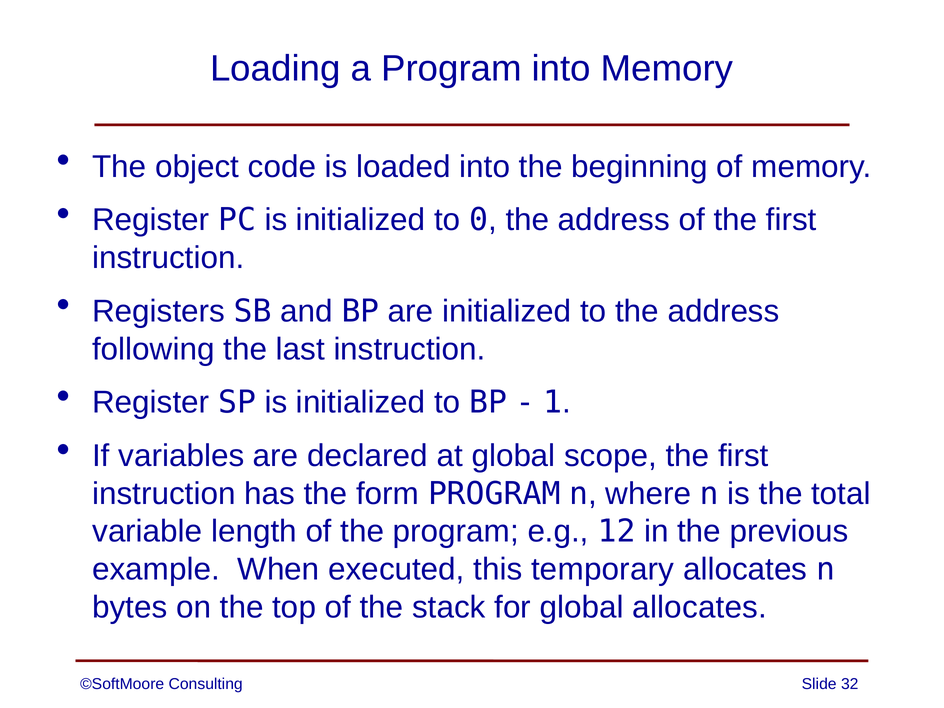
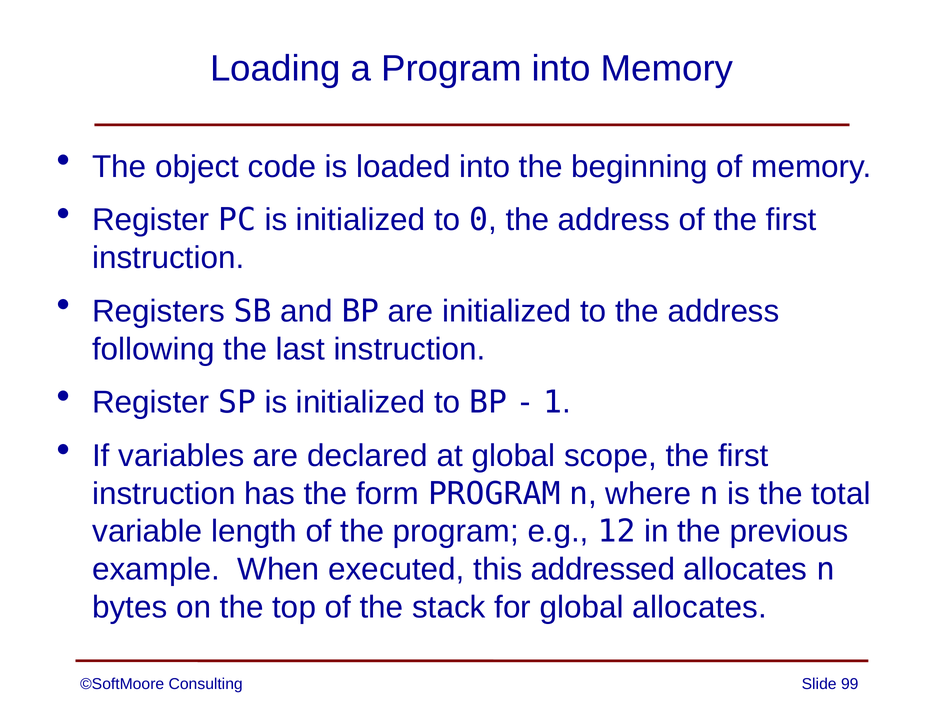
temporary: temporary -> addressed
32: 32 -> 99
